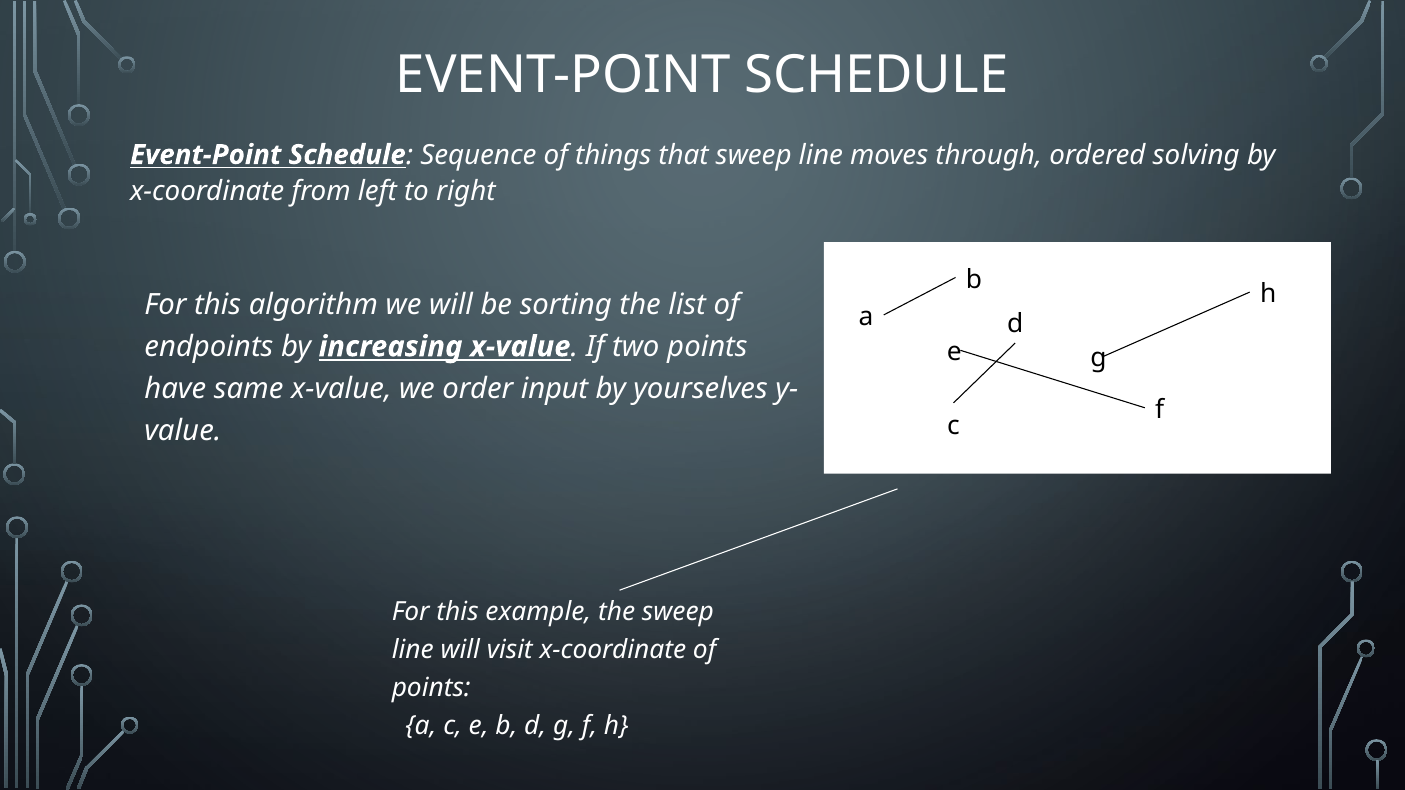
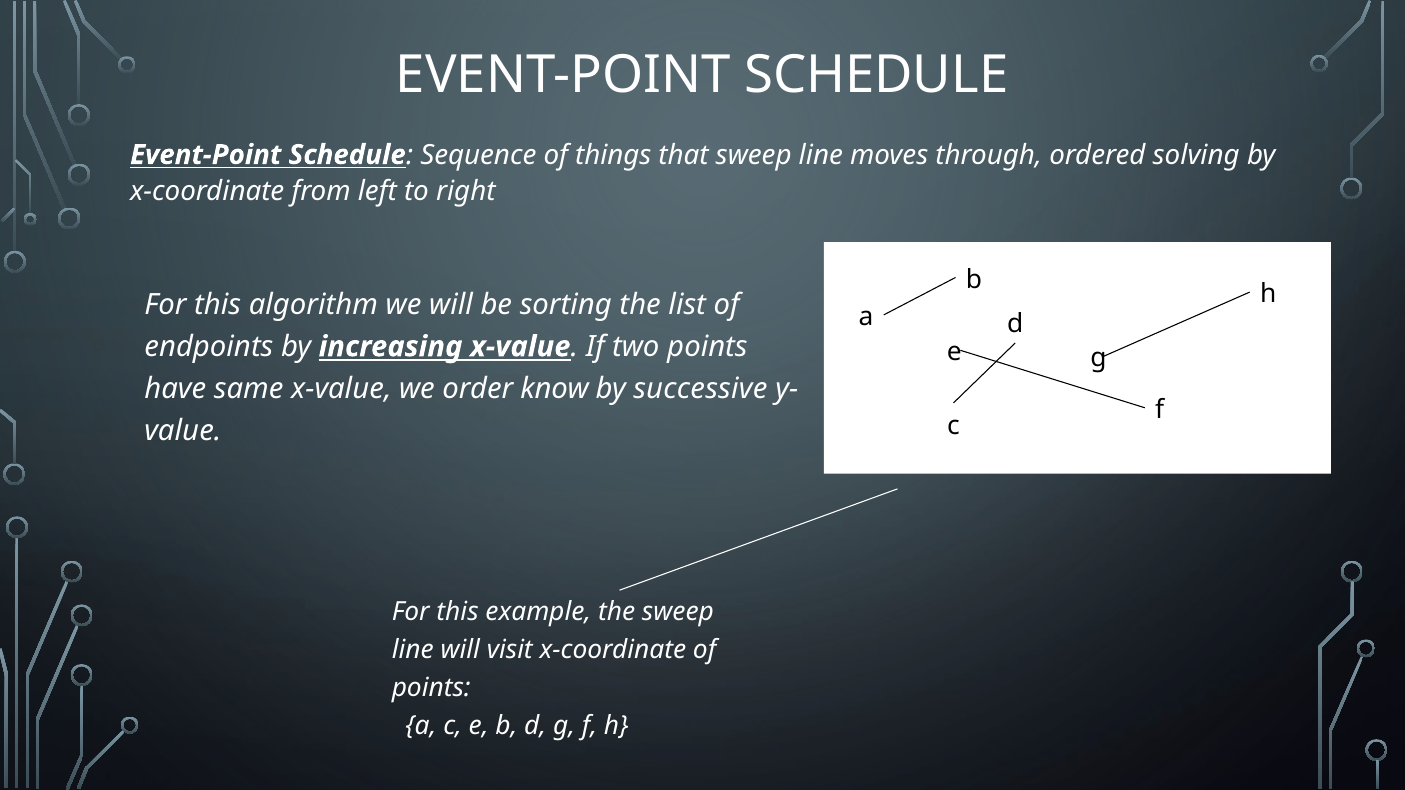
input: input -> know
yourselves: yourselves -> successive
